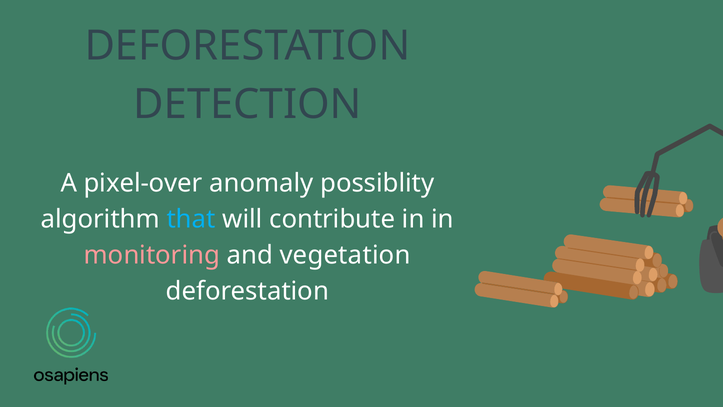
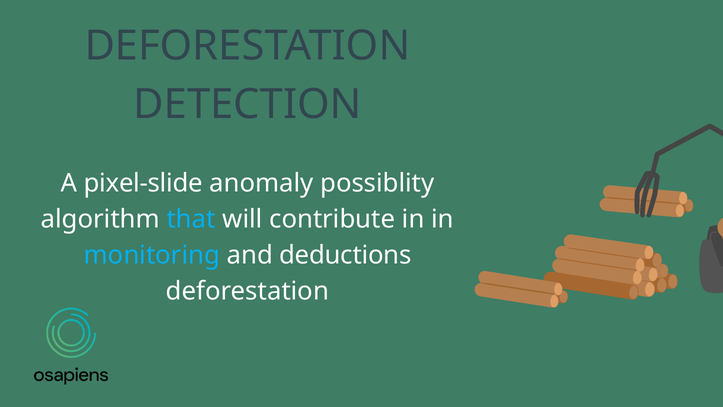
pixel-over: pixel-over -> pixel-slide
monitoring colour: pink -> light blue
vegetation: vegetation -> deductions
